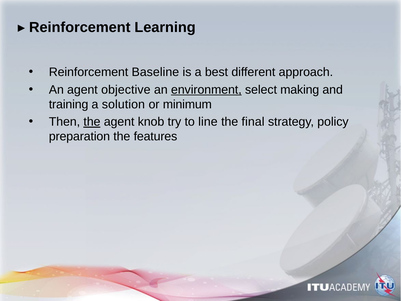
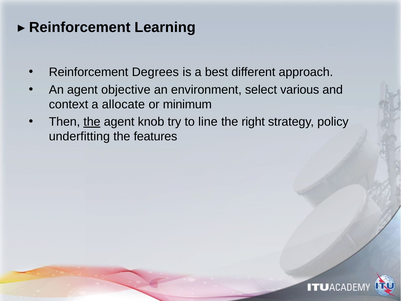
Baseline: Baseline -> Degrees
environment underline: present -> none
making: making -> various
training: training -> context
solution: solution -> allocate
final: final -> right
preparation: preparation -> underfitting
